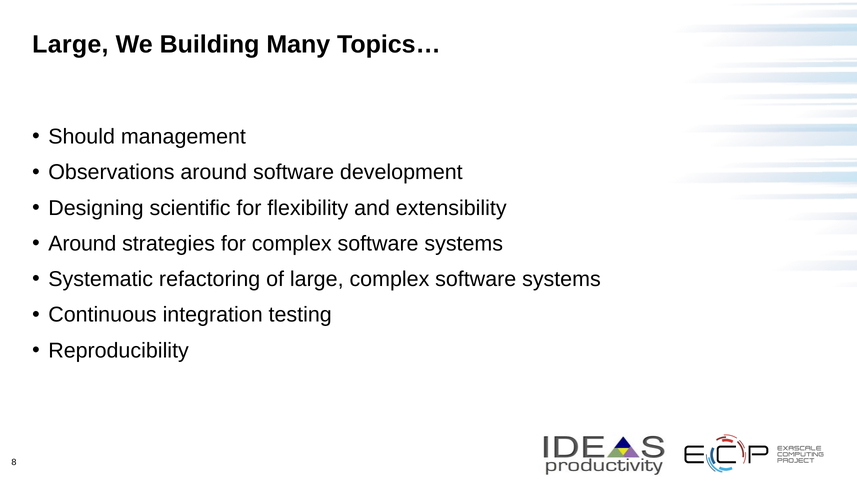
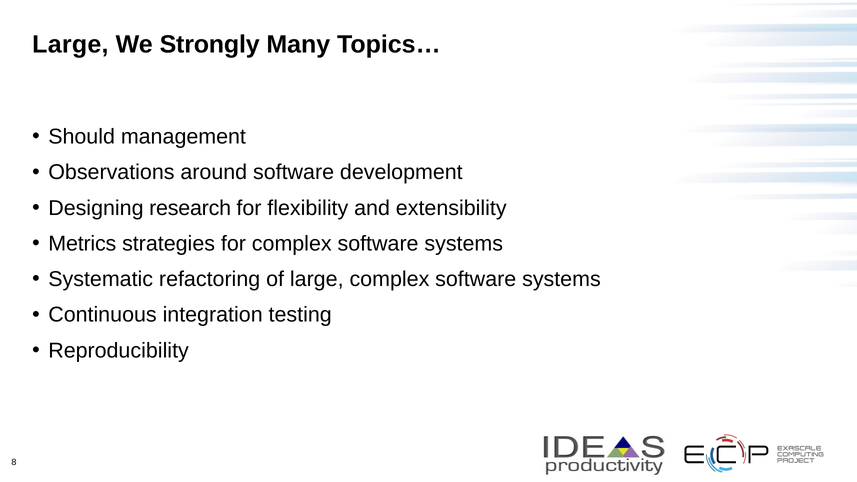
Building: Building -> Strongly
scientific: scientific -> research
Around at (82, 244): Around -> Metrics
